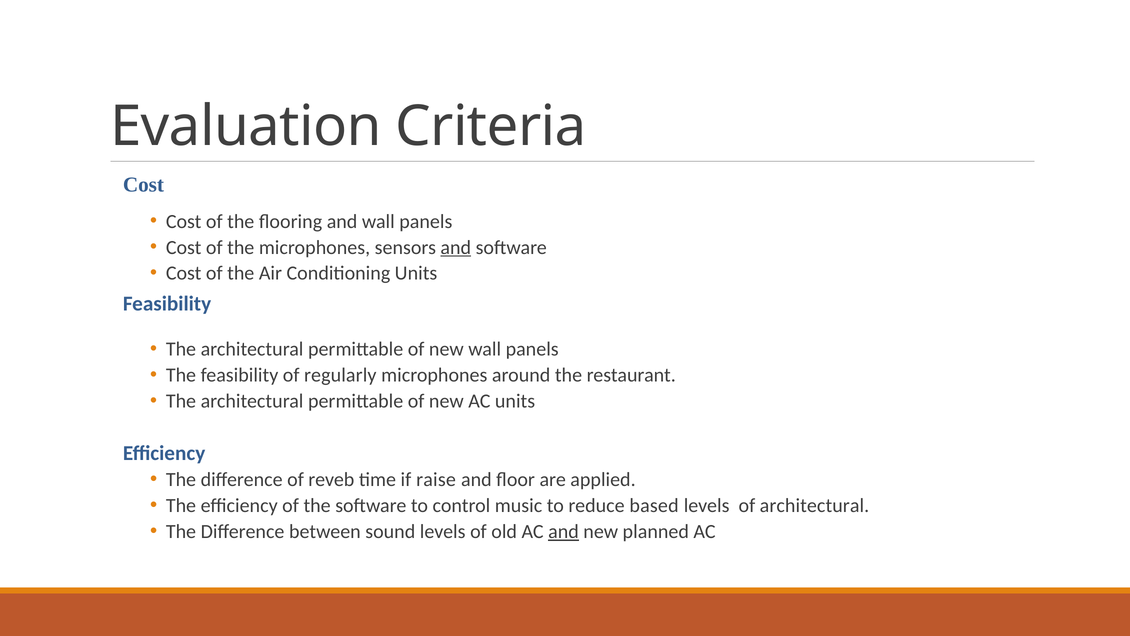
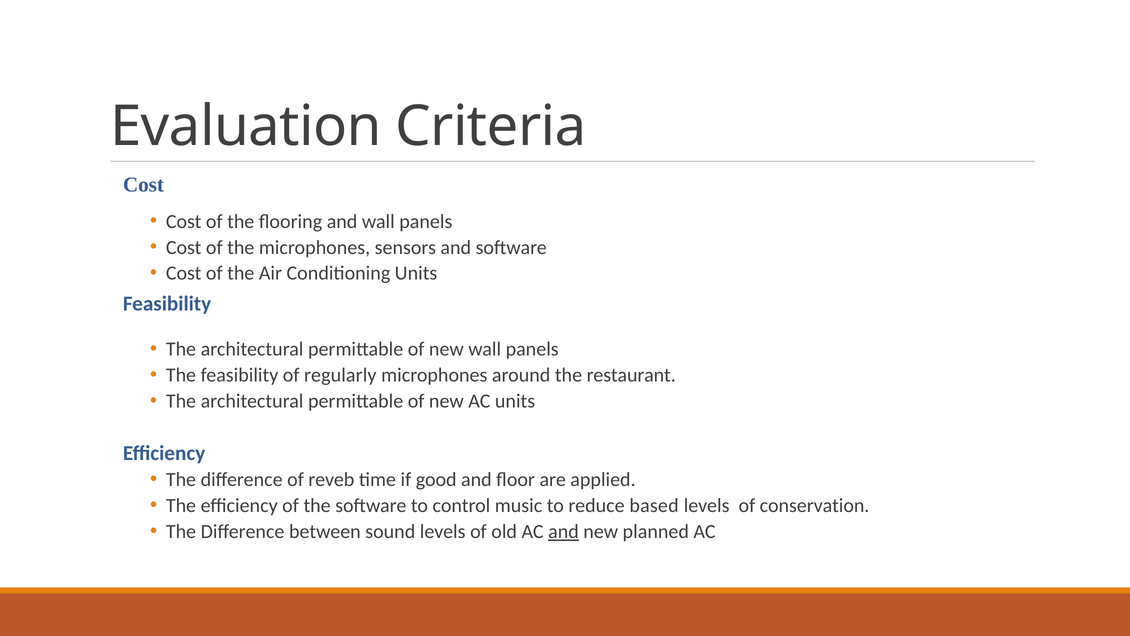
and at (456, 247) underline: present -> none
raise: raise -> good
of architectural: architectural -> conservation
